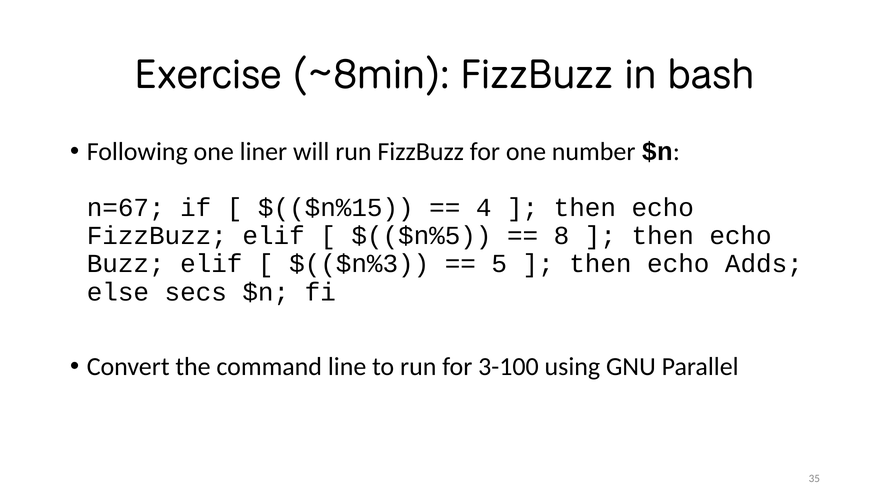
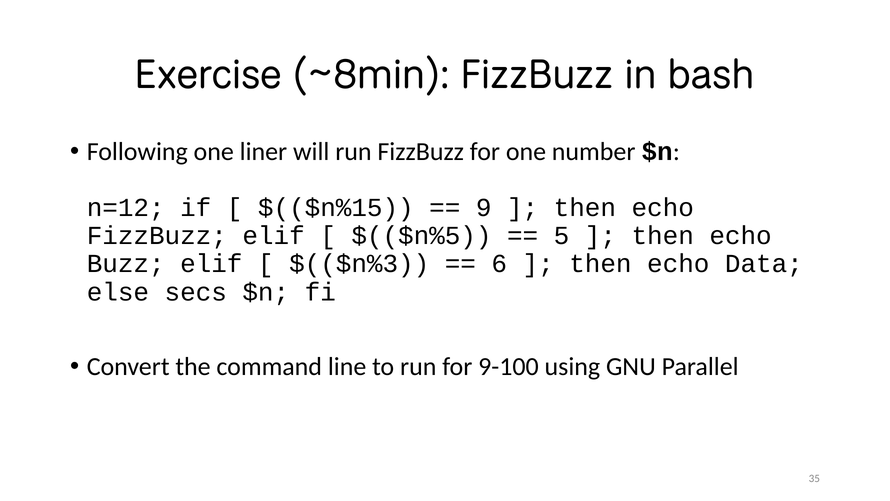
n=67: n=67 -> n=12
4: 4 -> 9
8: 8 -> 5
5: 5 -> 6
Adds: Adds -> Data
3-100: 3-100 -> 9-100
